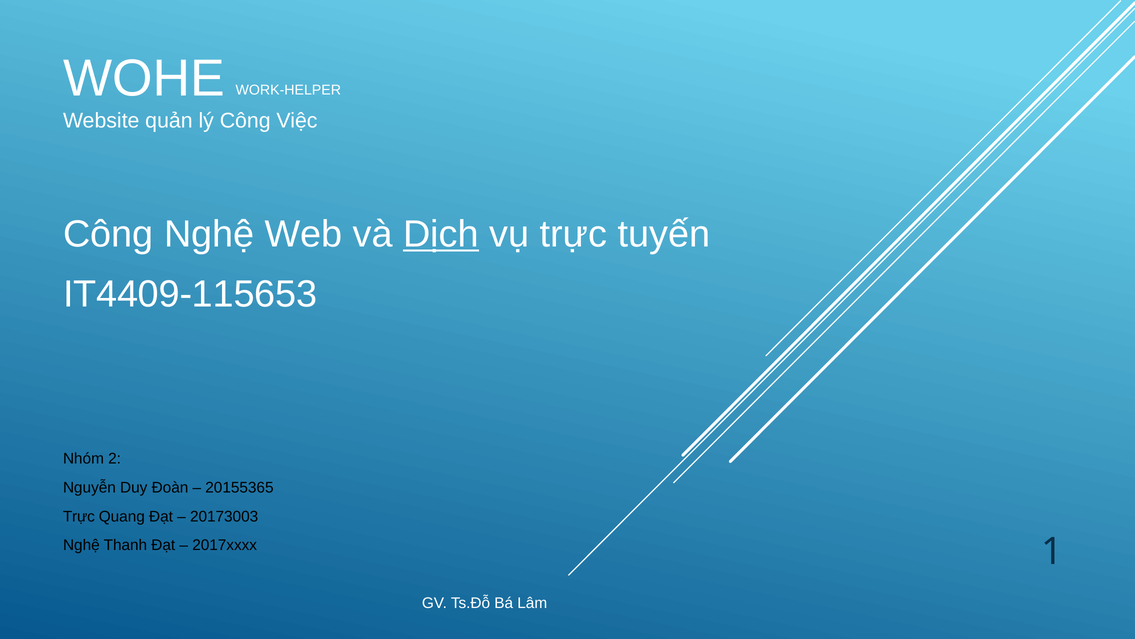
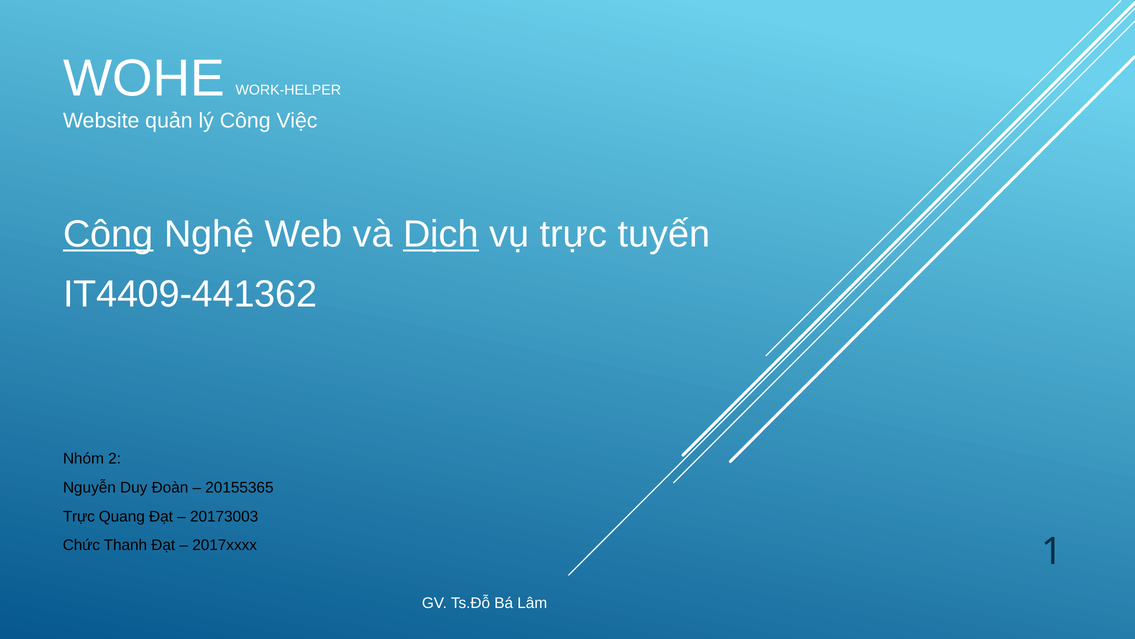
Công at (108, 234) underline: none -> present
IT4409-115653: IT4409-115653 -> IT4409-441362
Nghệ at (81, 545): Nghệ -> Chức
